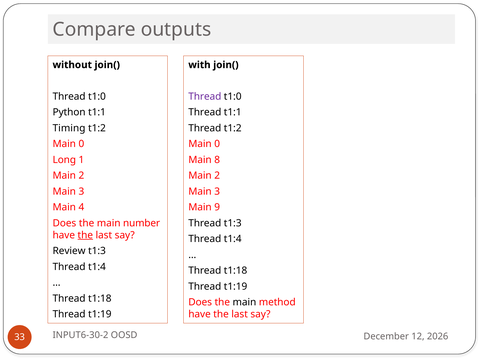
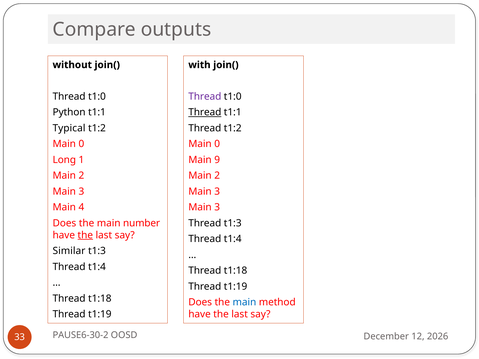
Thread at (205, 112) underline: none -> present
Timing: Timing -> Typical
8: 8 -> 9
9 at (217, 207): 9 -> 3
Review: Review -> Similar
main at (244, 303) colour: black -> blue
INPUT6-30-2: INPUT6-30-2 -> PAUSE6-30-2
